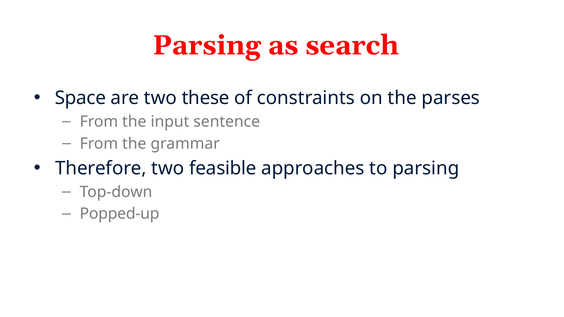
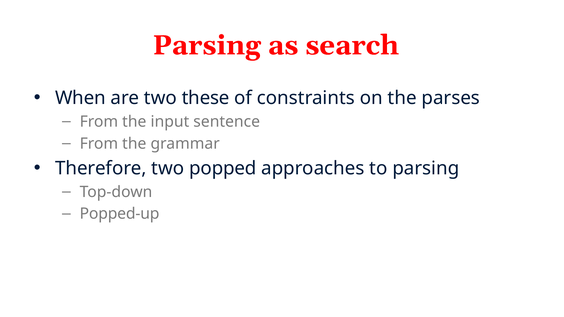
Space: Space -> When
feasible: feasible -> popped
